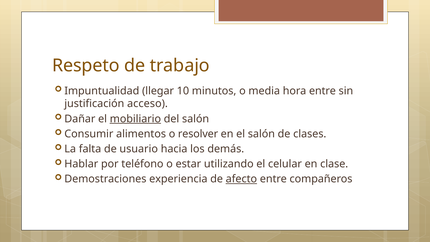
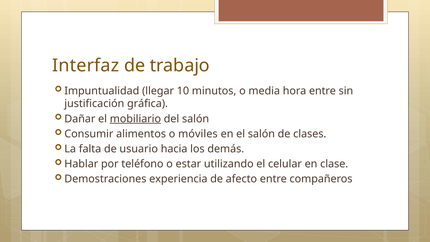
Respeto: Respeto -> Interfaz
acceso: acceso -> gráfica
resolver: resolver -> móviles
afecto underline: present -> none
